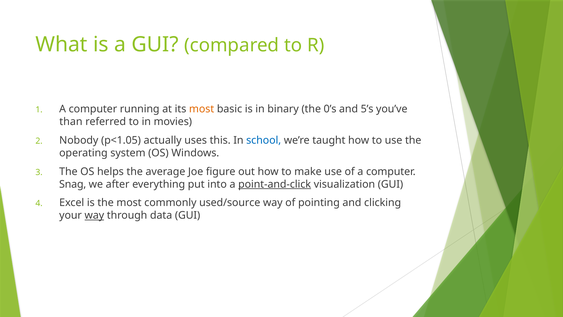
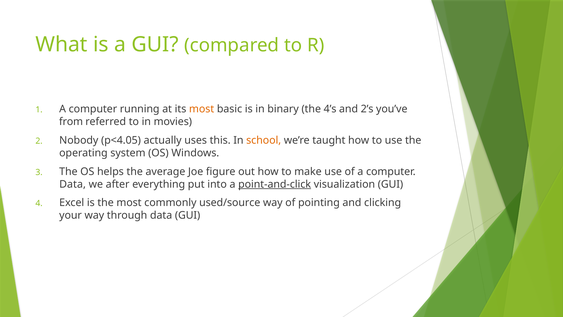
0’s: 0’s -> 4’s
5’s: 5’s -> 2’s
than: than -> from
p<1.05: p<1.05 -> p<4.05
school colour: blue -> orange
Snag at (73, 184): Snag -> Data
way at (94, 215) underline: present -> none
